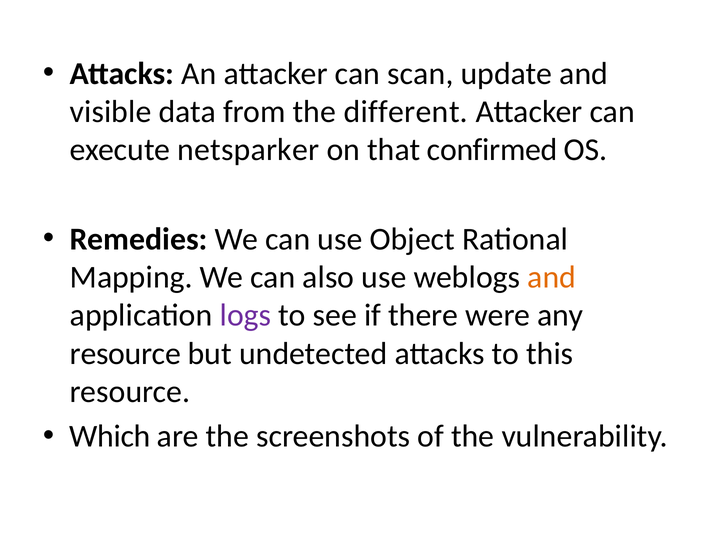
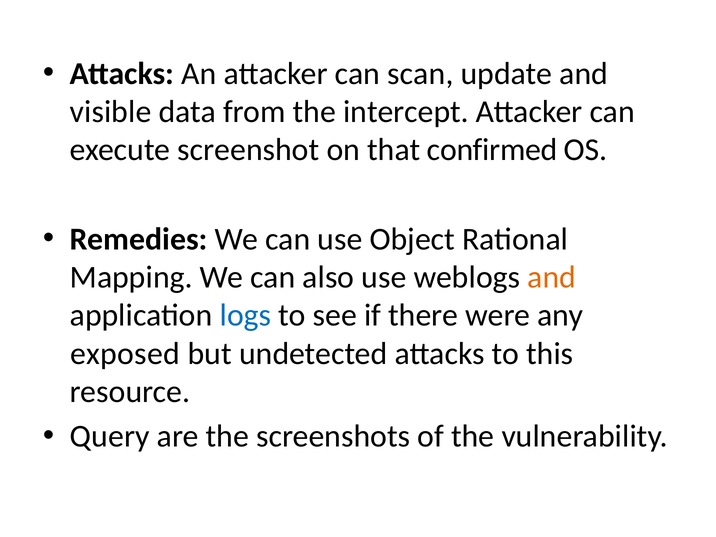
different: different -> intercept
netsparker: netsparker -> screenshot
logs colour: purple -> blue
resource at (125, 354): resource -> exposed
Which: Which -> Query
